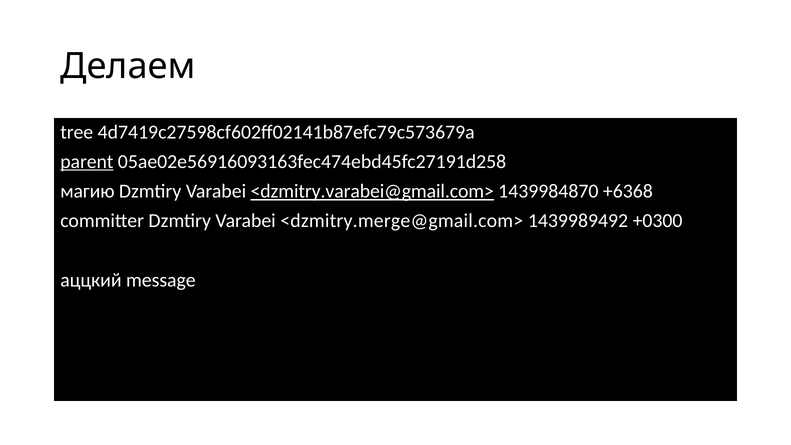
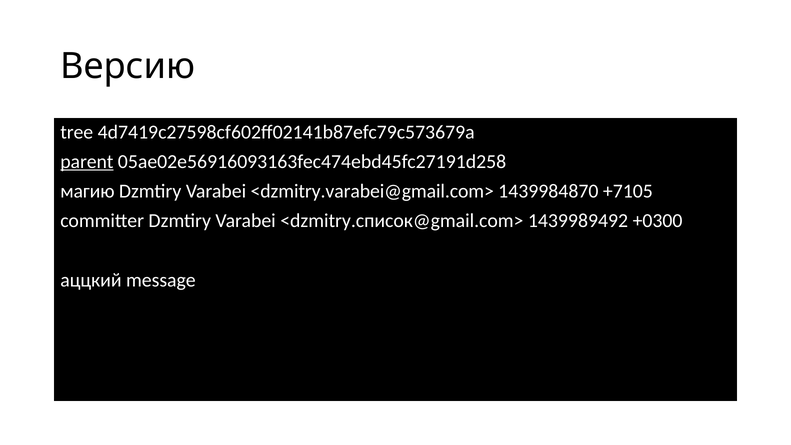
Делаем: Делаем -> Версию
<dzmitry.varabei@gmail.com> underline: present -> none
+6368: +6368 -> +7105
<dzmitry.merge@gmail.com>: <dzmitry.merge@gmail.com> -> <dzmitry.список@gmail.com>
